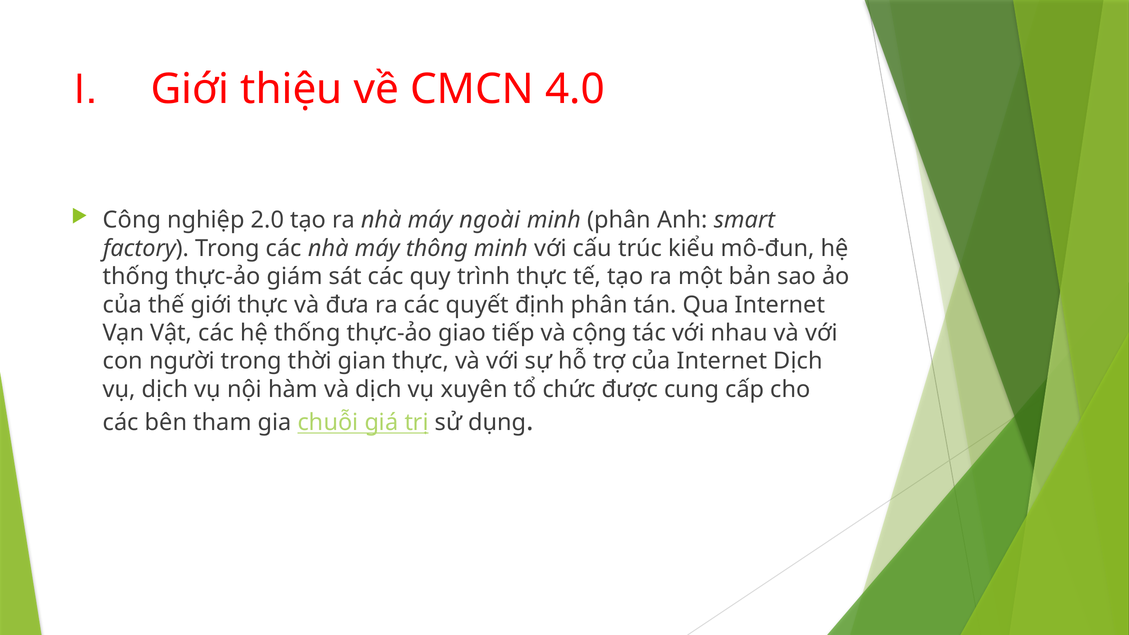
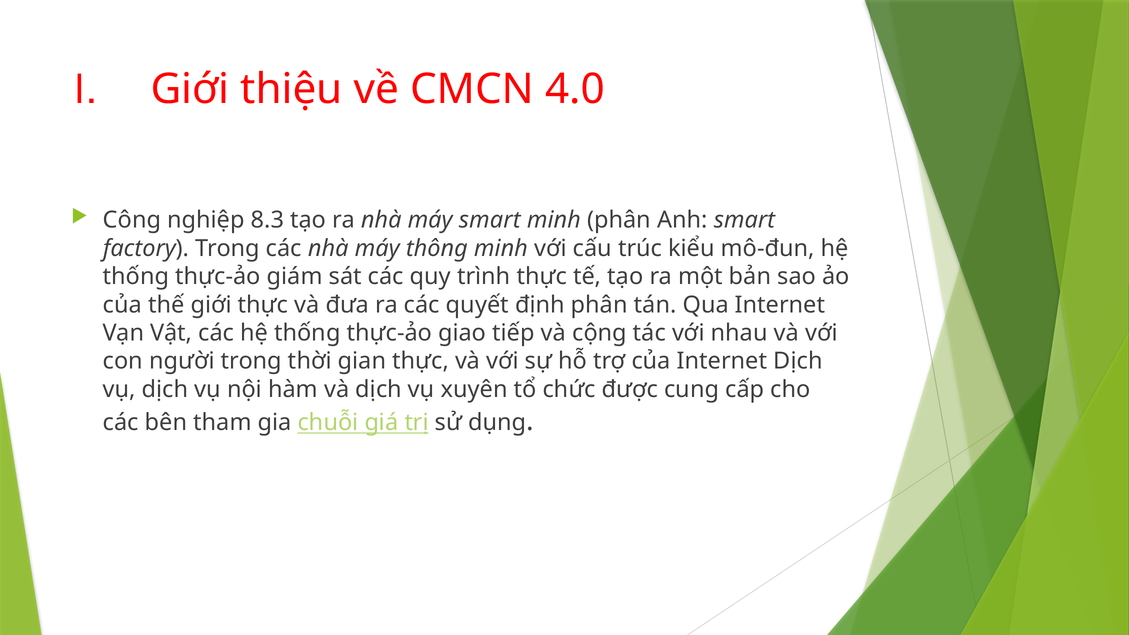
2.0: 2.0 -> 8.3
máy ngoài: ngoài -> smart
